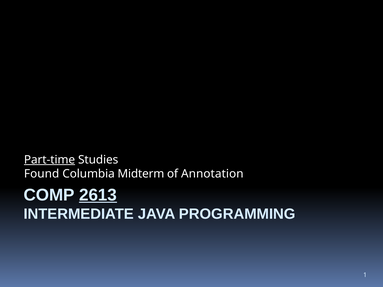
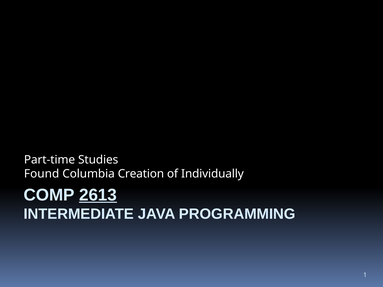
Part-time underline: present -> none
Midterm: Midterm -> Creation
Annotation: Annotation -> Individually
